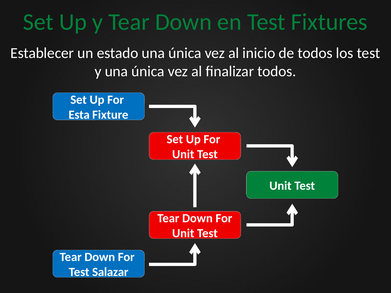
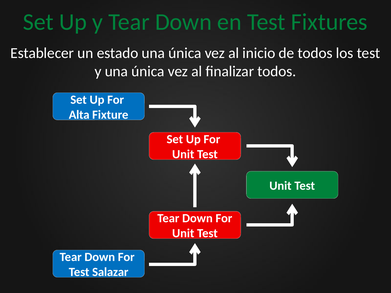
Esta: Esta -> Alta
